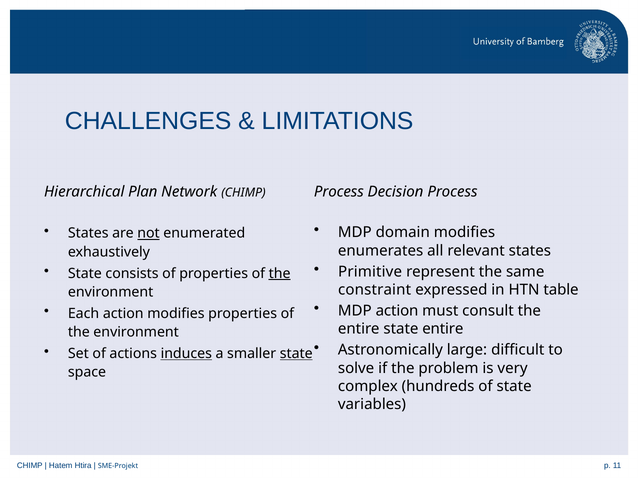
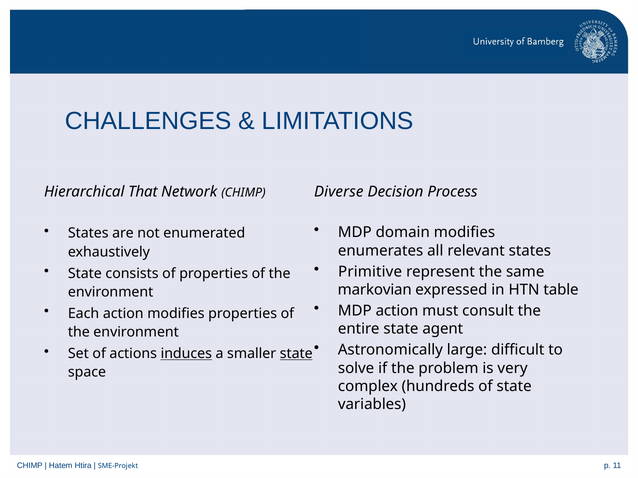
Plan: Plan -> That
Process at (339, 192): Process -> Diverse
not underline: present -> none
the at (280, 274) underline: present -> none
constraint: constraint -> markovian
state entire: entire -> agent
